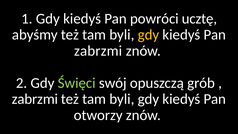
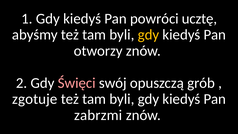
zabrzmi at (98, 51): zabrzmi -> otworzy
Święci colour: light green -> pink
zabrzmi at (35, 99): zabrzmi -> zgotuje
otworzy: otworzy -> zabrzmi
